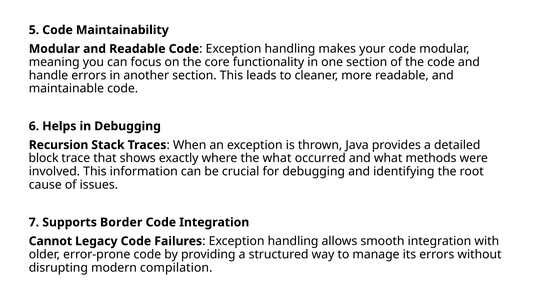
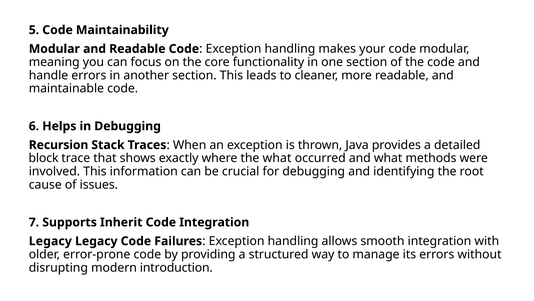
Border: Border -> Inherit
Cannot at (50, 241): Cannot -> Legacy
compilation: compilation -> introduction
